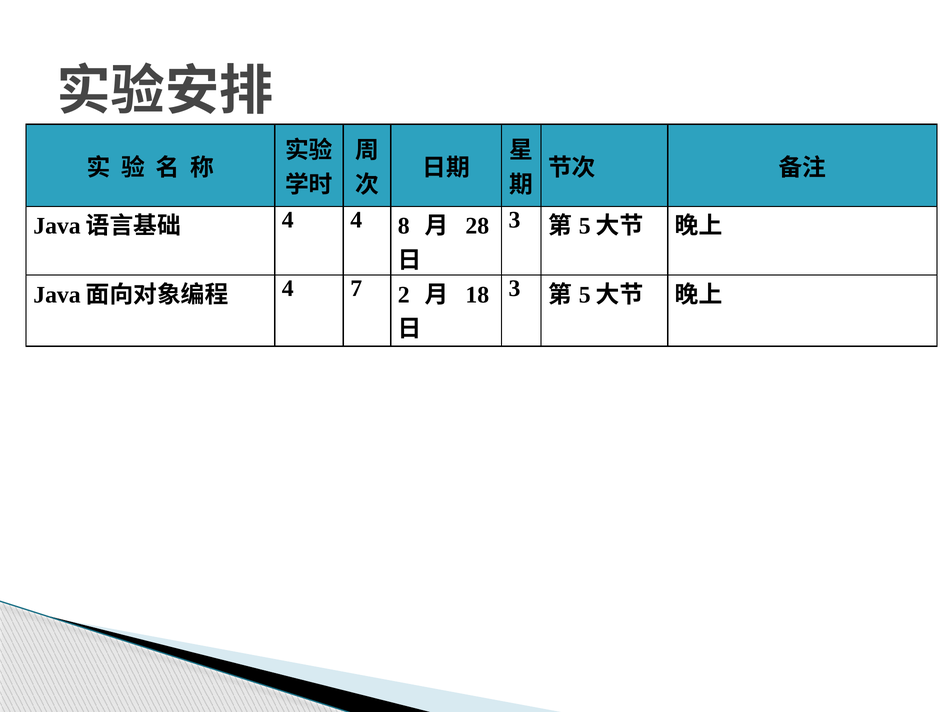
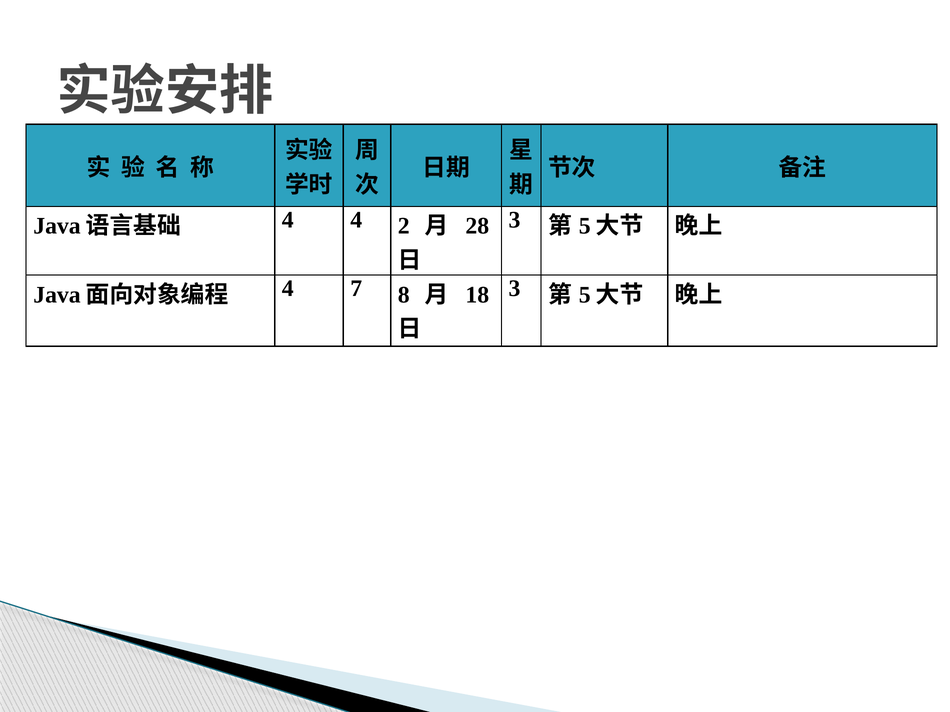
8: 8 -> 2
2: 2 -> 8
